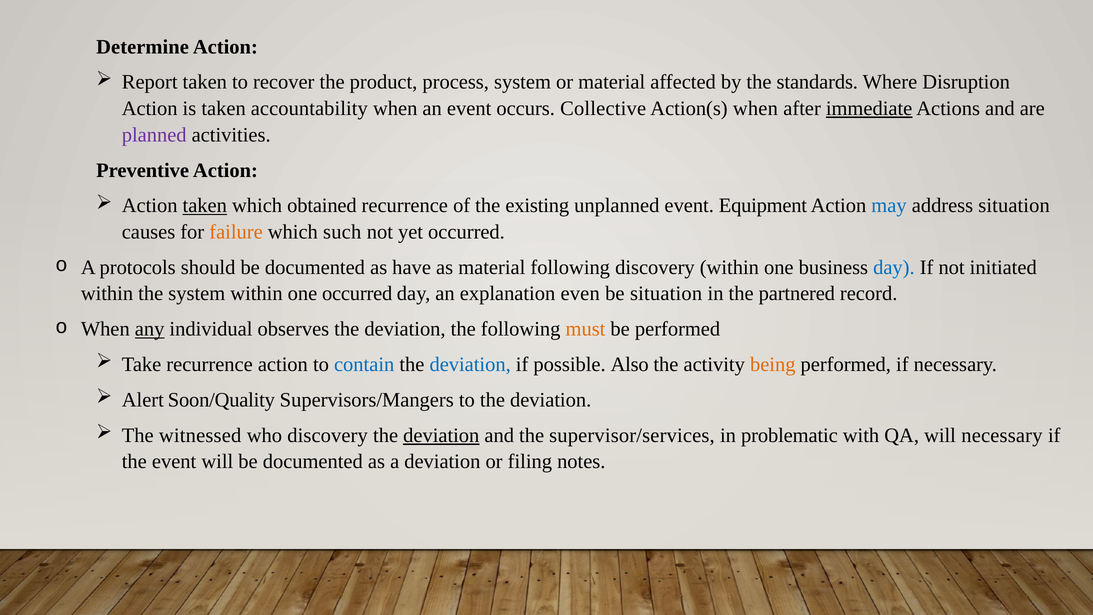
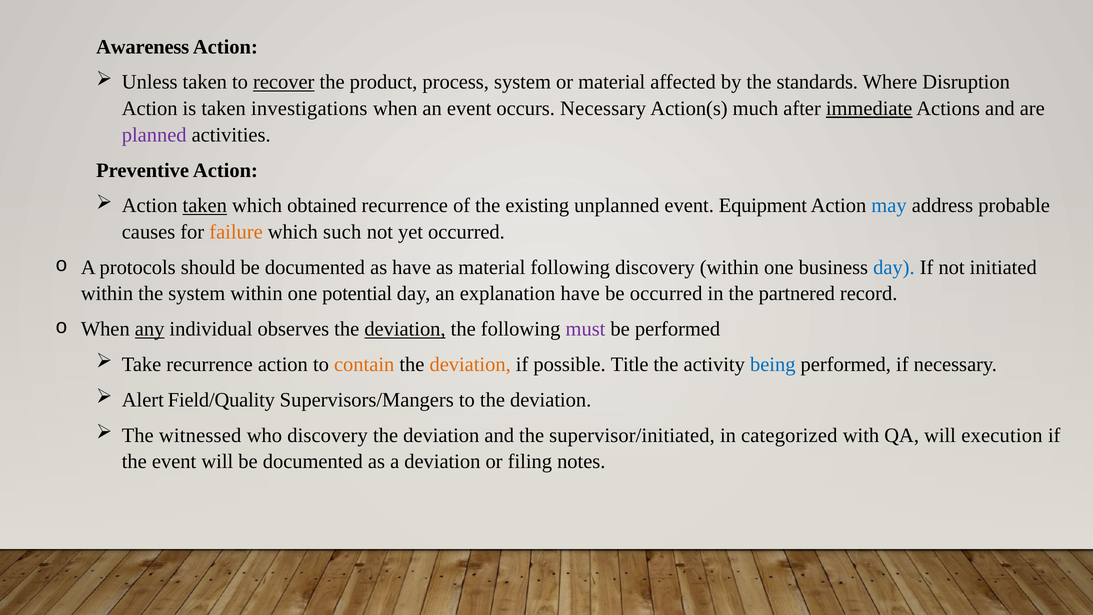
Determine: Determine -> Awareness
Report: Report -> Unless
recover underline: none -> present
accountability: accountability -> investigations
occurs Collective: Collective -> Necessary
Action(s when: when -> much
address situation: situation -> probable
one occurred: occurred -> potential
explanation even: even -> have
be situation: situation -> occurred
deviation at (405, 329) underline: none -> present
must colour: orange -> purple
contain colour: blue -> orange
deviation at (470, 364) colour: blue -> orange
Also: Also -> Title
being colour: orange -> blue
Soon/Quality: Soon/Quality -> Field/Quality
deviation at (441, 435) underline: present -> none
supervisor/services: supervisor/services -> supervisor/initiated
problematic: problematic -> categorized
will necessary: necessary -> execution
